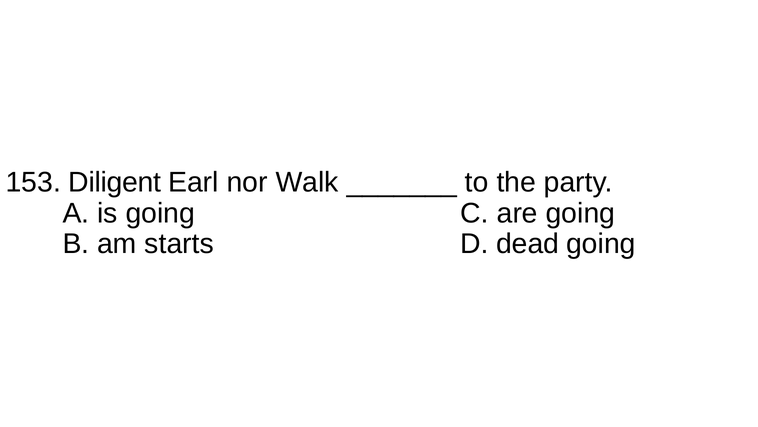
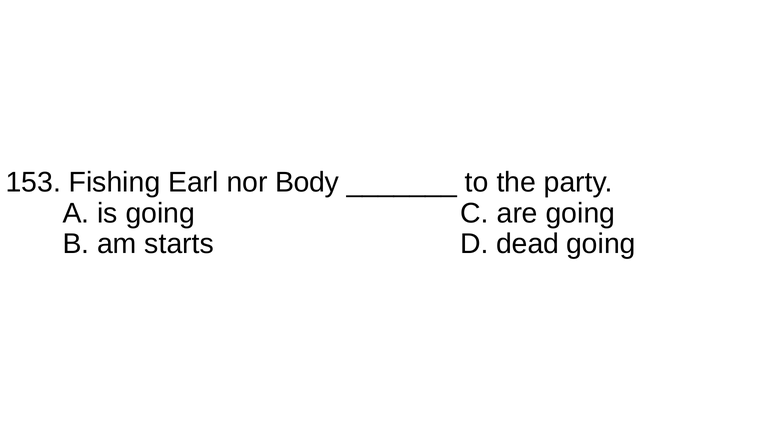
Diligent: Diligent -> Fishing
Walk: Walk -> Body
